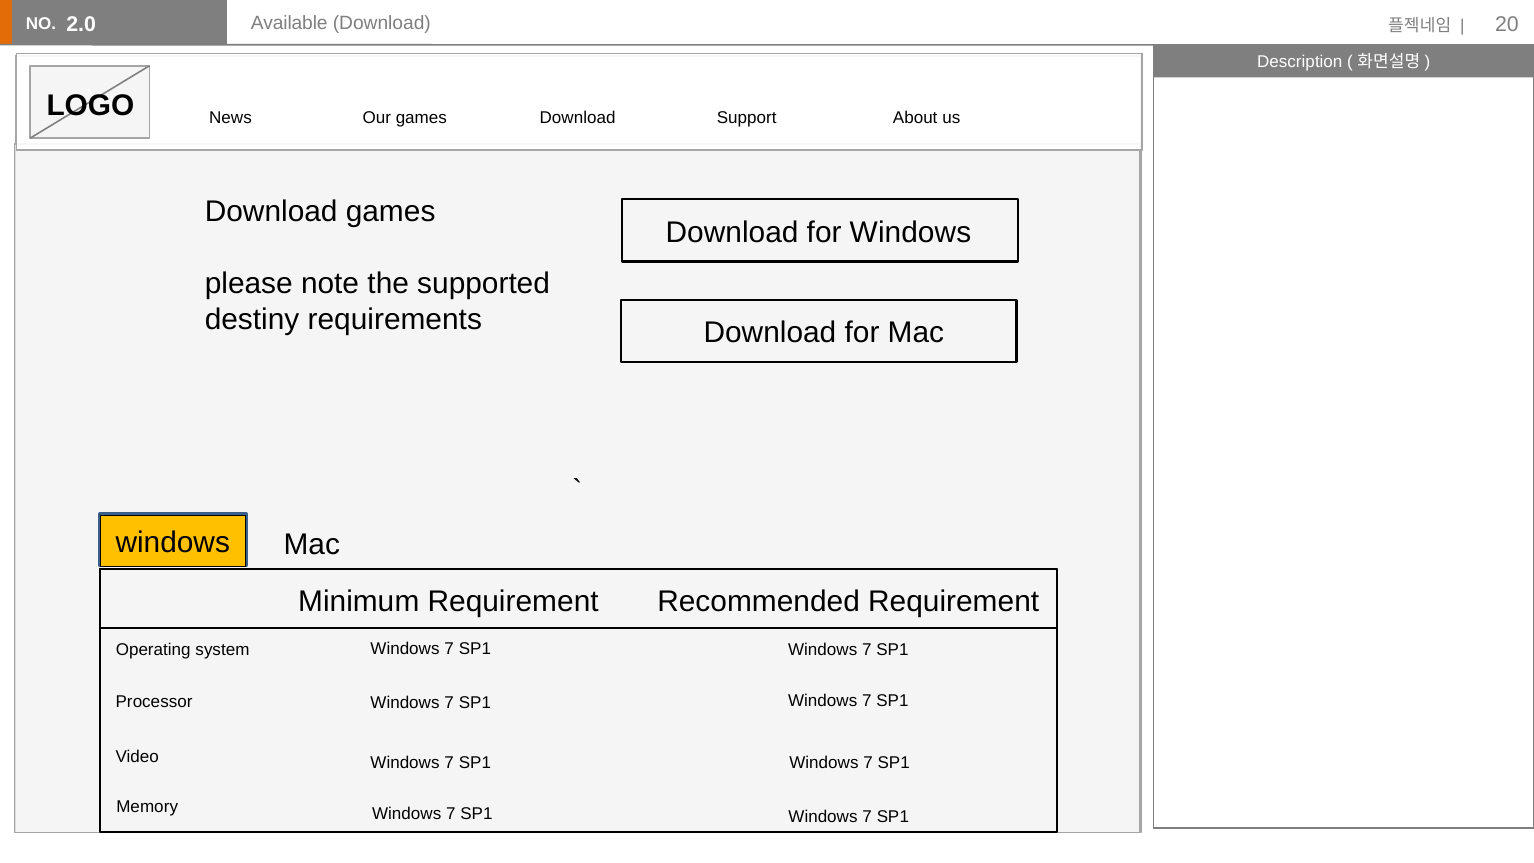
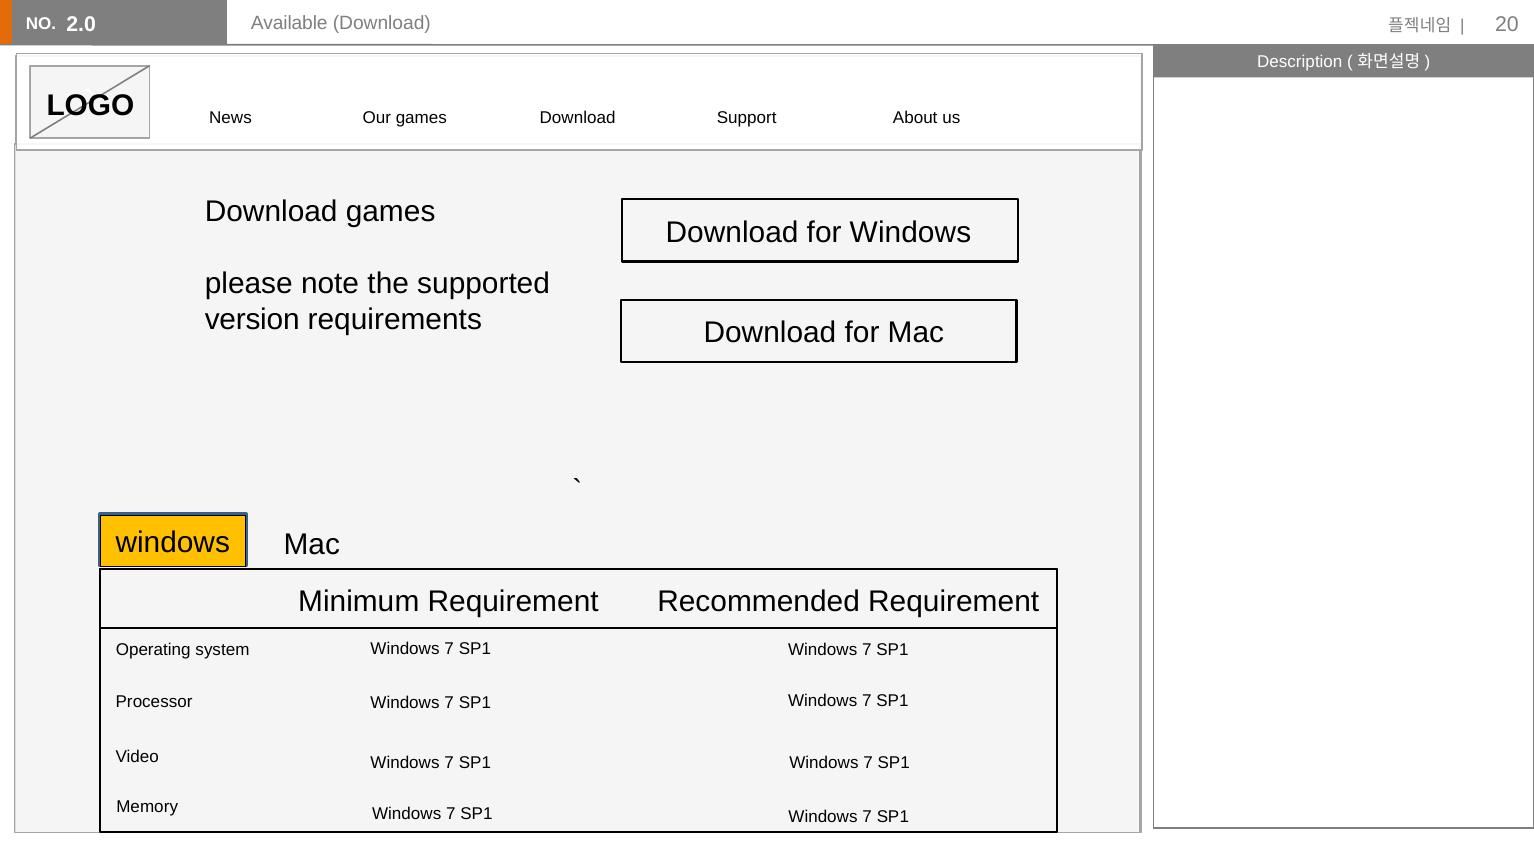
destiny: destiny -> version
